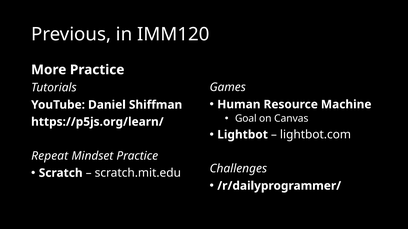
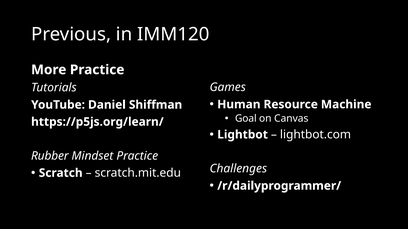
Repeat: Repeat -> Rubber
